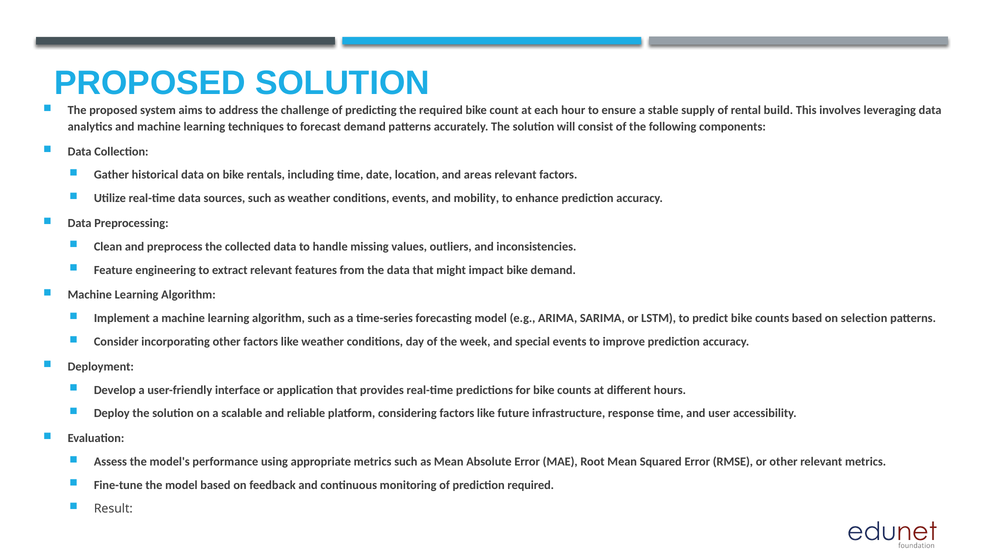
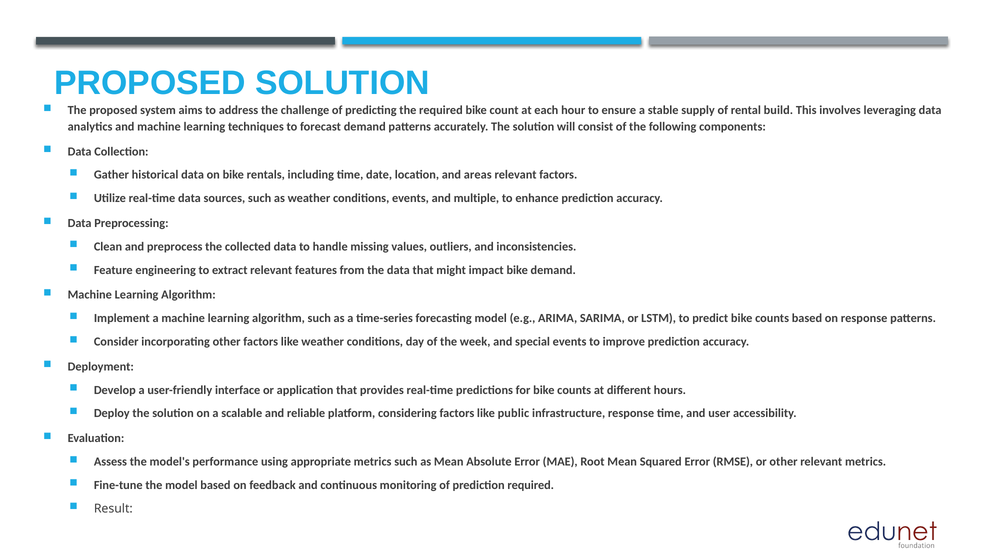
mobility: mobility -> multiple
on selection: selection -> response
future: future -> public
